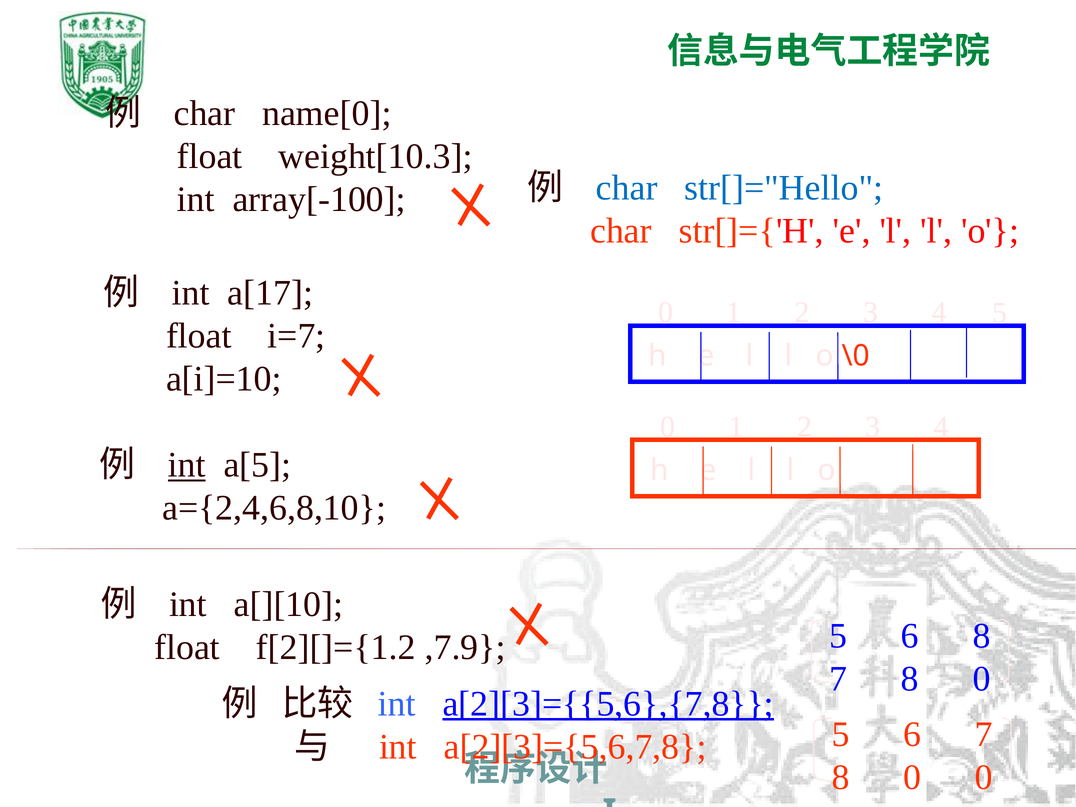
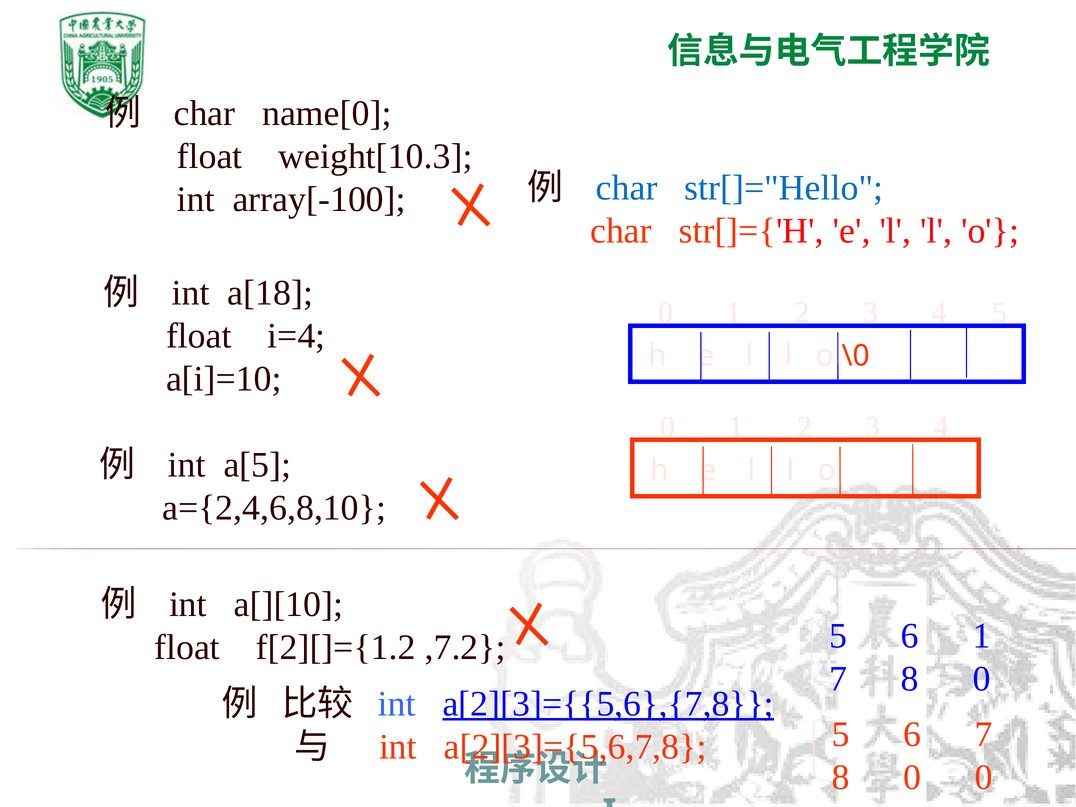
a[17: a[17 -> a[18
i=7: i=7 -> i=4
int at (187, 465) underline: present -> none
6 8: 8 -> 1
,7.9: ,7.9 -> ,7.2
